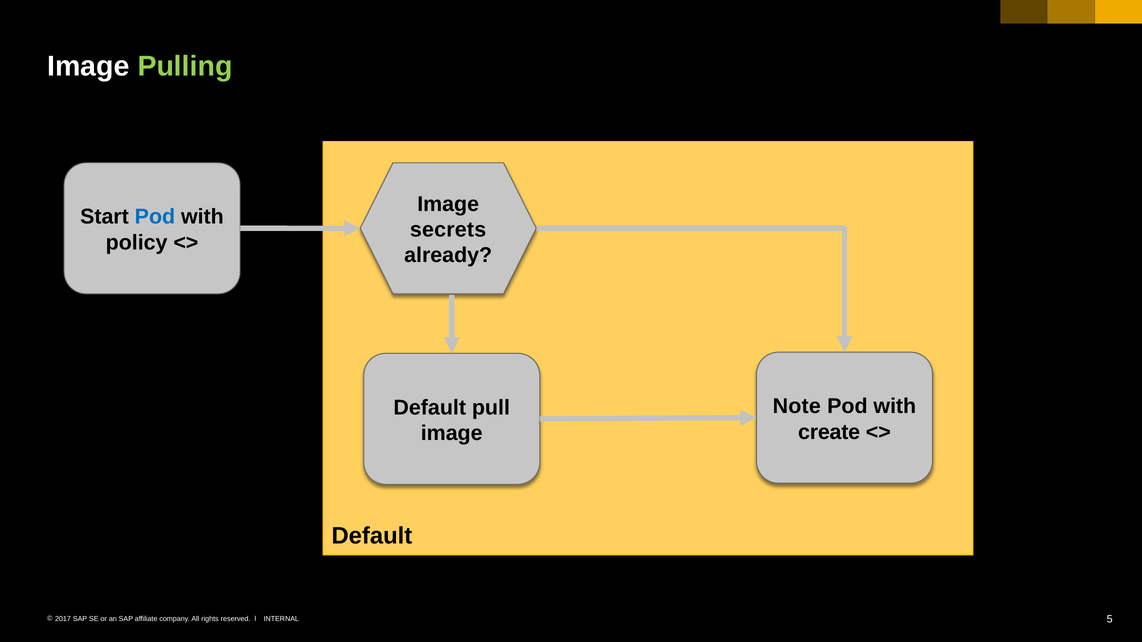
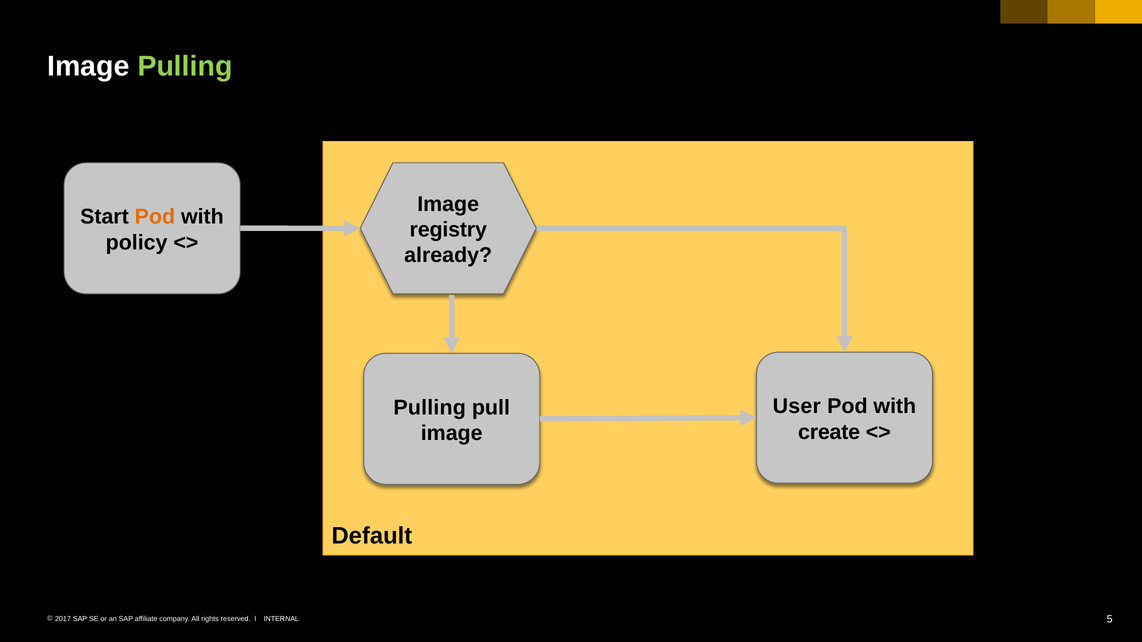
Pod at (155, 217) colour: blue -> orange
secrets: secrets -> registry
Note: Note -> User
Default at (430, 408): Default -> Pulling
